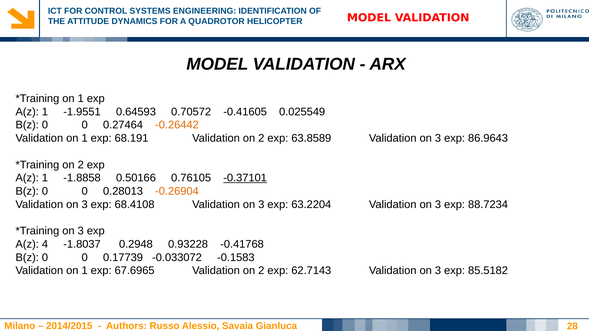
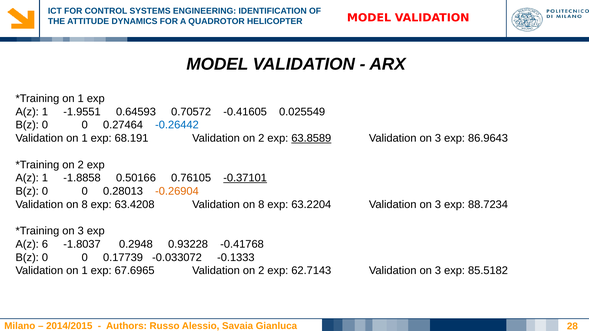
-0.26442 colour: orange -> blue
63.8589 underline: none -> present
3 at (85, 205): 3 -> 8
68.4108: 68.4108 -> 63.4208
3 at (261, 205): 3 -> 8
4: 4 -> 6
-0.1583: -0.1583 -> -0.1333
